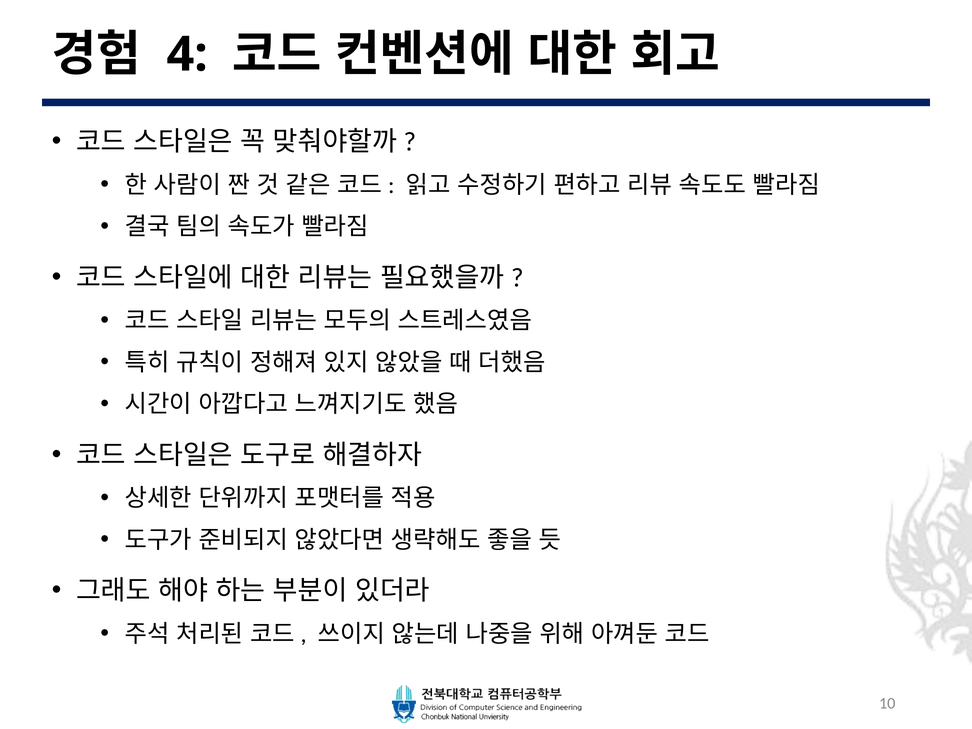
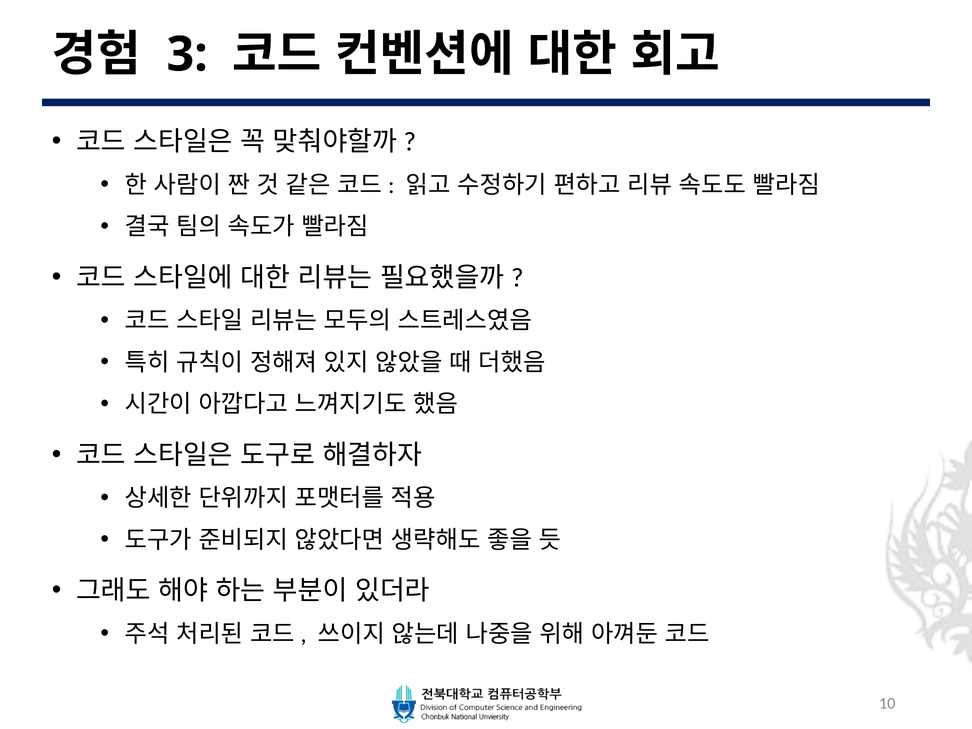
4: 4 -> 3
